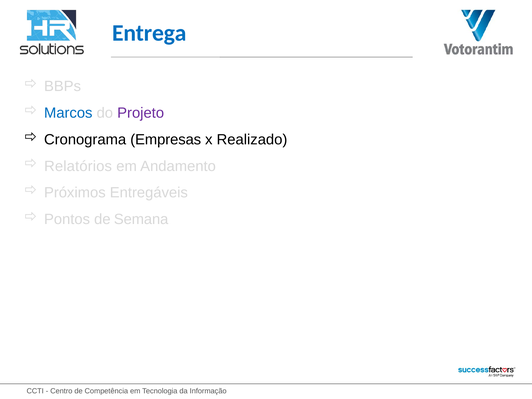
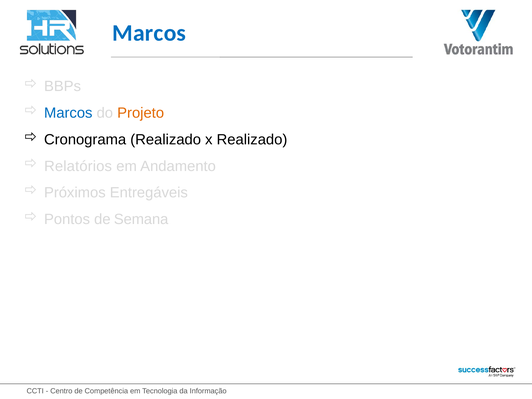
Entrega at (149, 33): Entrega -> Marcos
Projeto colour: purple -> orange
Cronograma Empresas: Empresas -> Realizado
